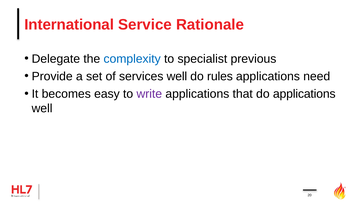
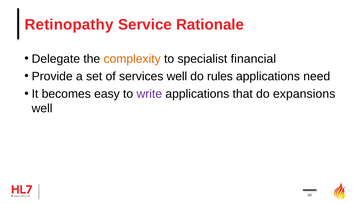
International: International -> Retinopathy
complexity colour: blue -> orange
previous: previous -> financial
do applications: applications -> expansions
